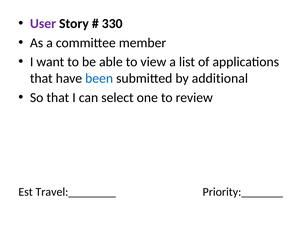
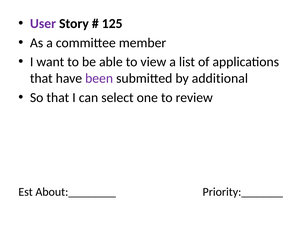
330: 330 -> 125
been colour: blue -> purple
Travel:________: Travel:________ -> About:________
